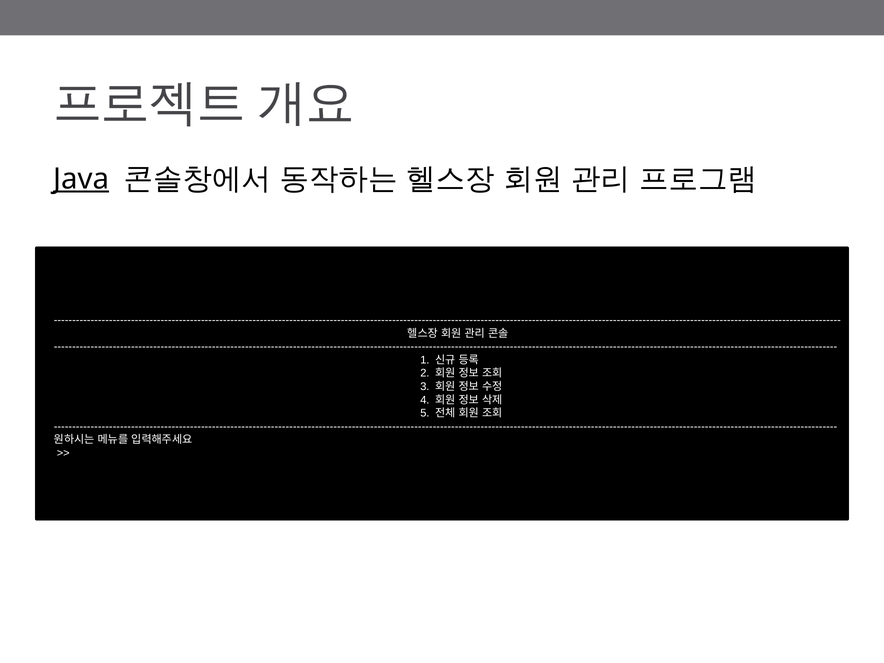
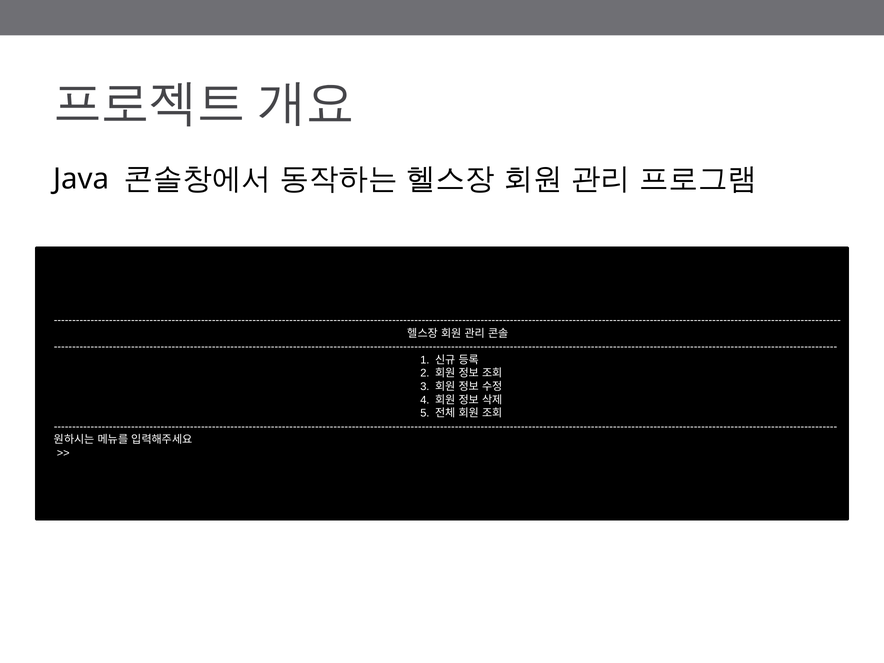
Java underline: present -> none
